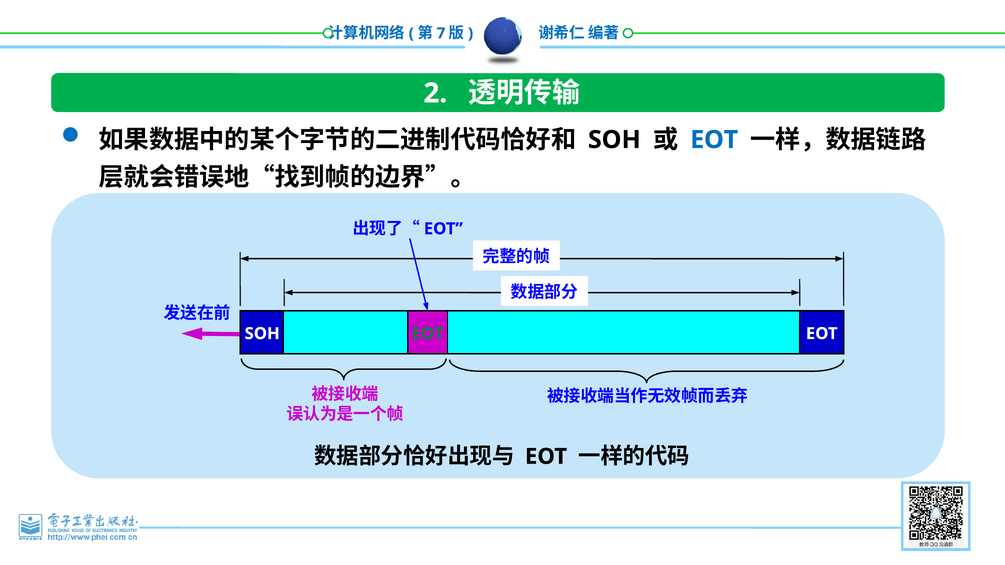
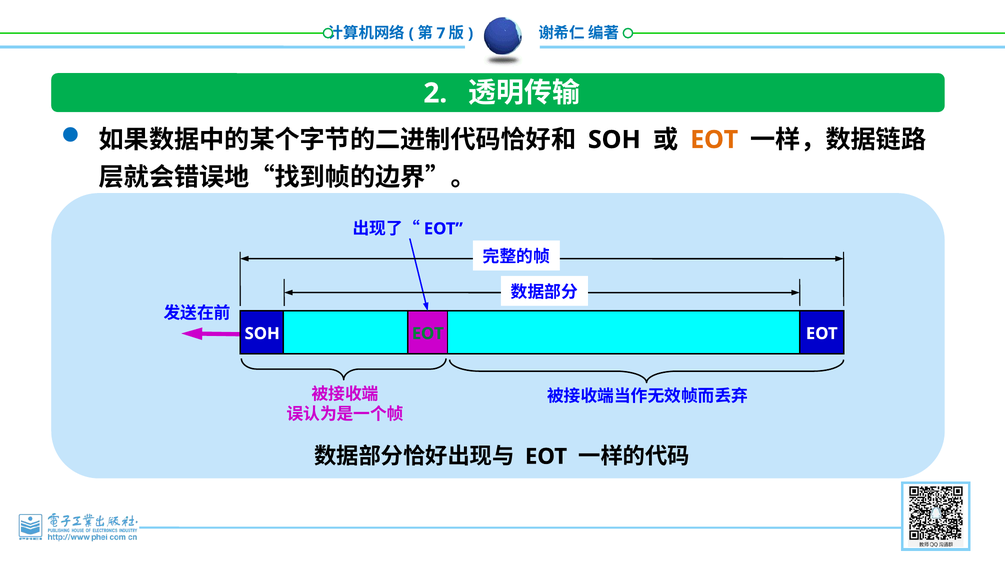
EOT at (714, 140) colour: blue -> orange
